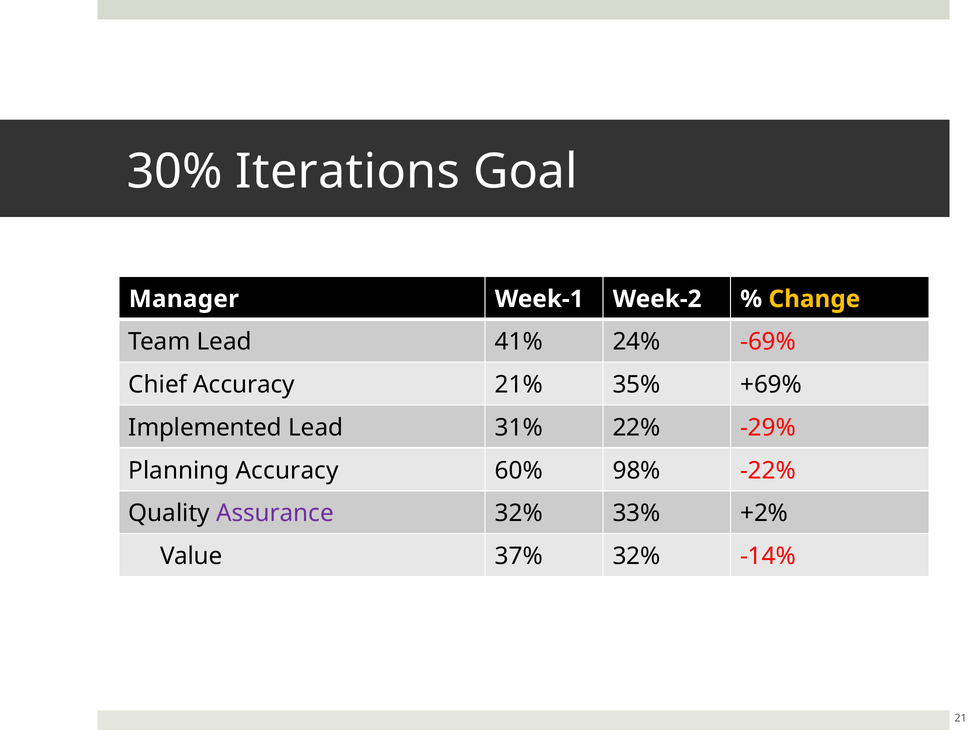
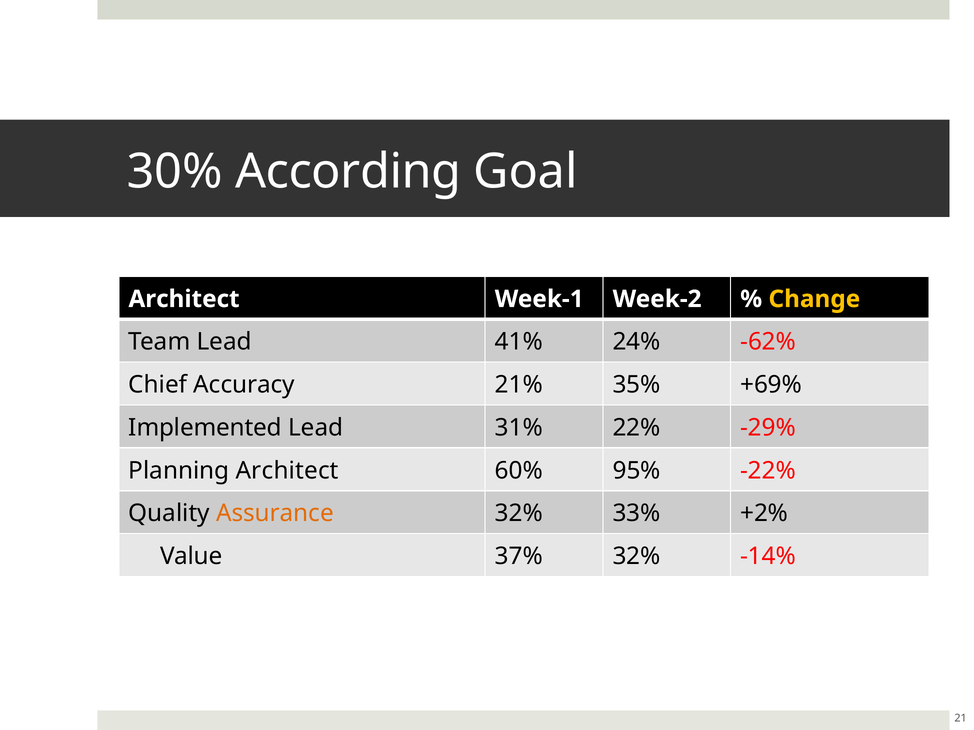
Iterations: Iterations -> According
Manager at (184, 299): Manager -> Architect
-69%: -69% -> -62%
Planning Accuracy: Accuracy -> Architect
98%: 98% -> 95%
Assurance colour: purple -> orange
